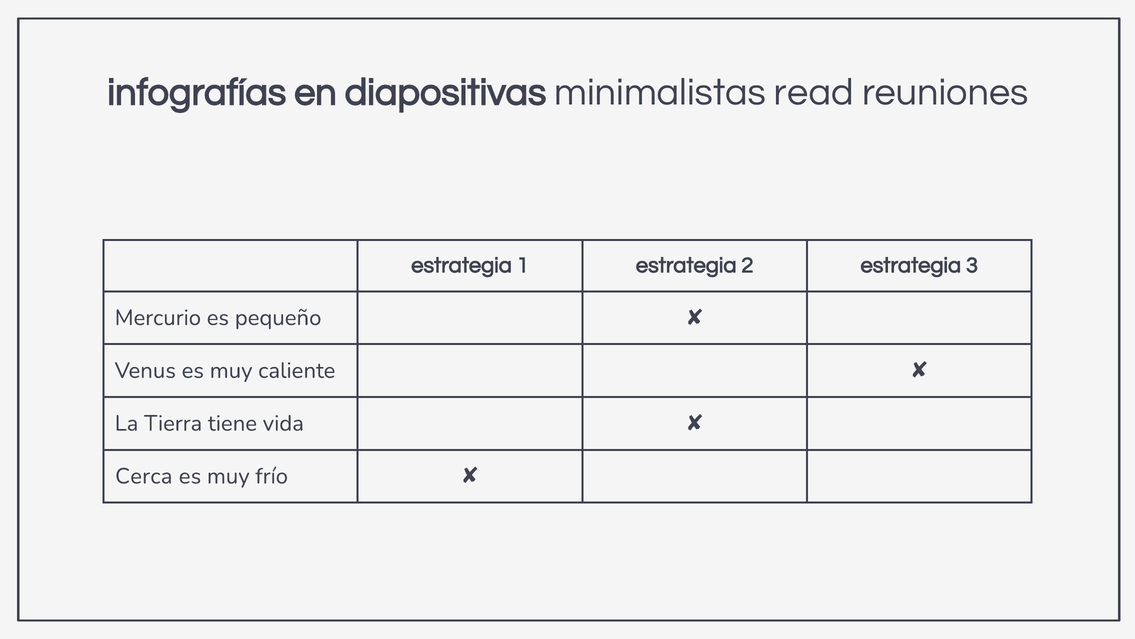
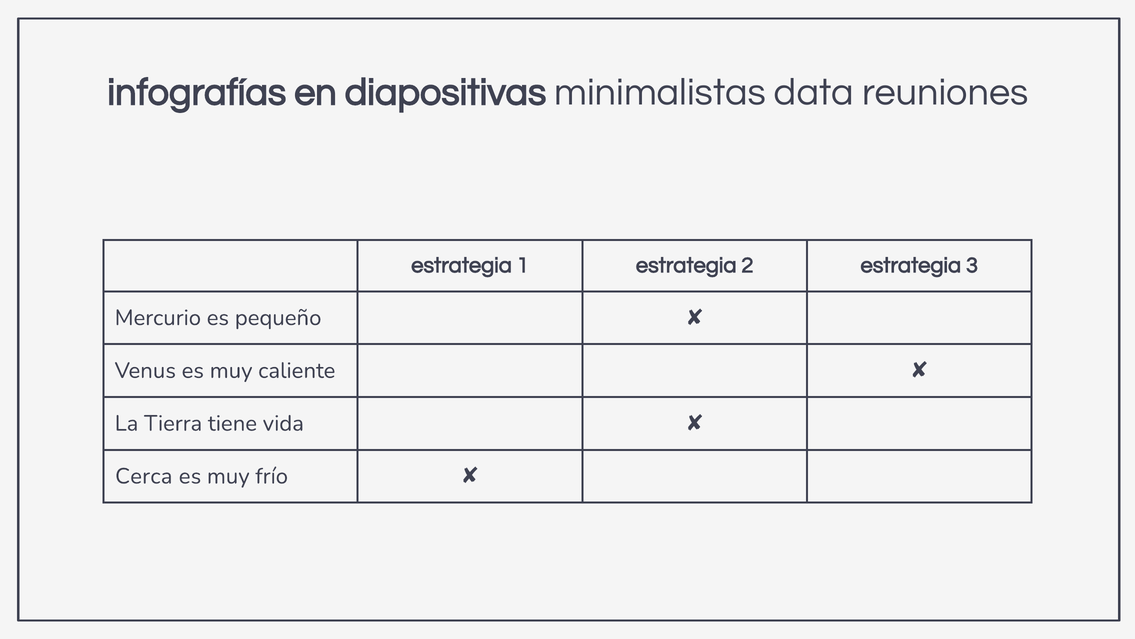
read: read -> data
